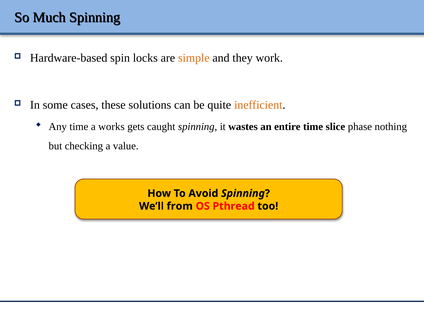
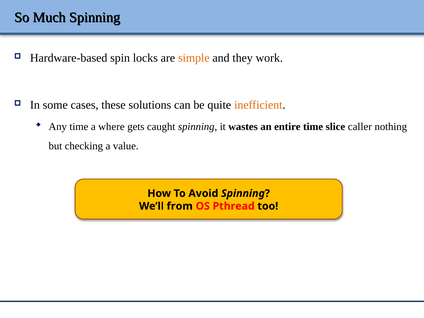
works: works -> where
phase: phase -> caller
